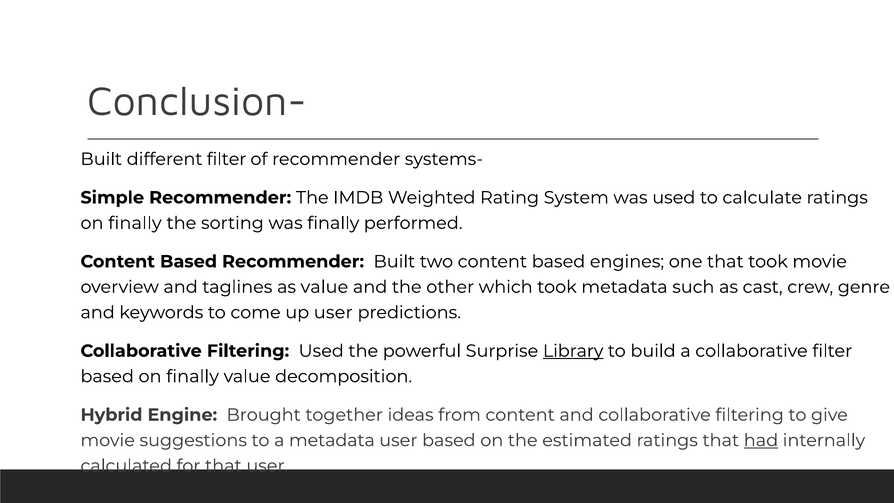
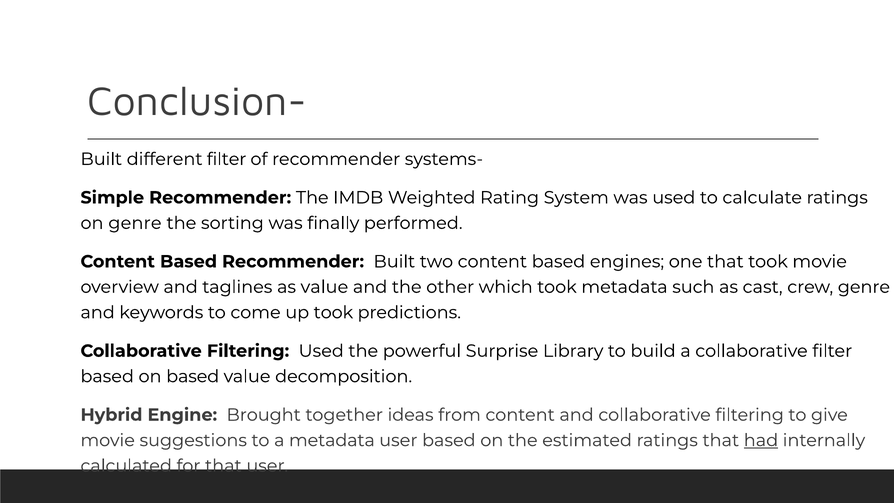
finally at (135, 223): finally -> genre
up user: user -> took
Library underline: present -> none
based on finally: finally -> based
